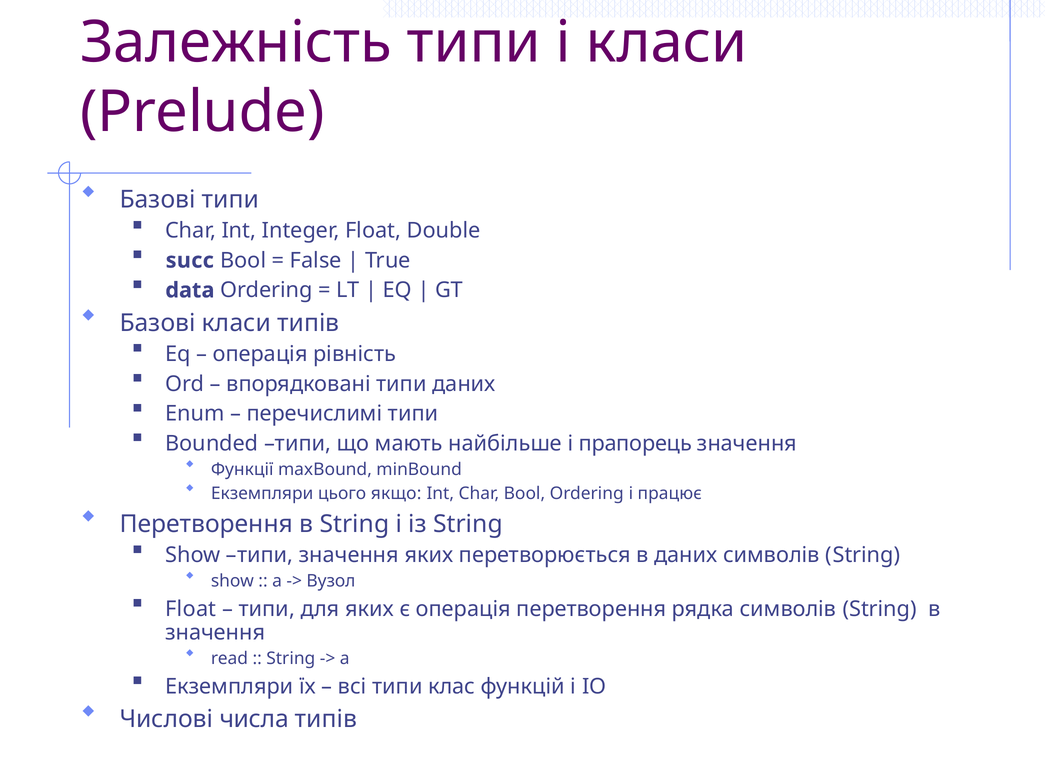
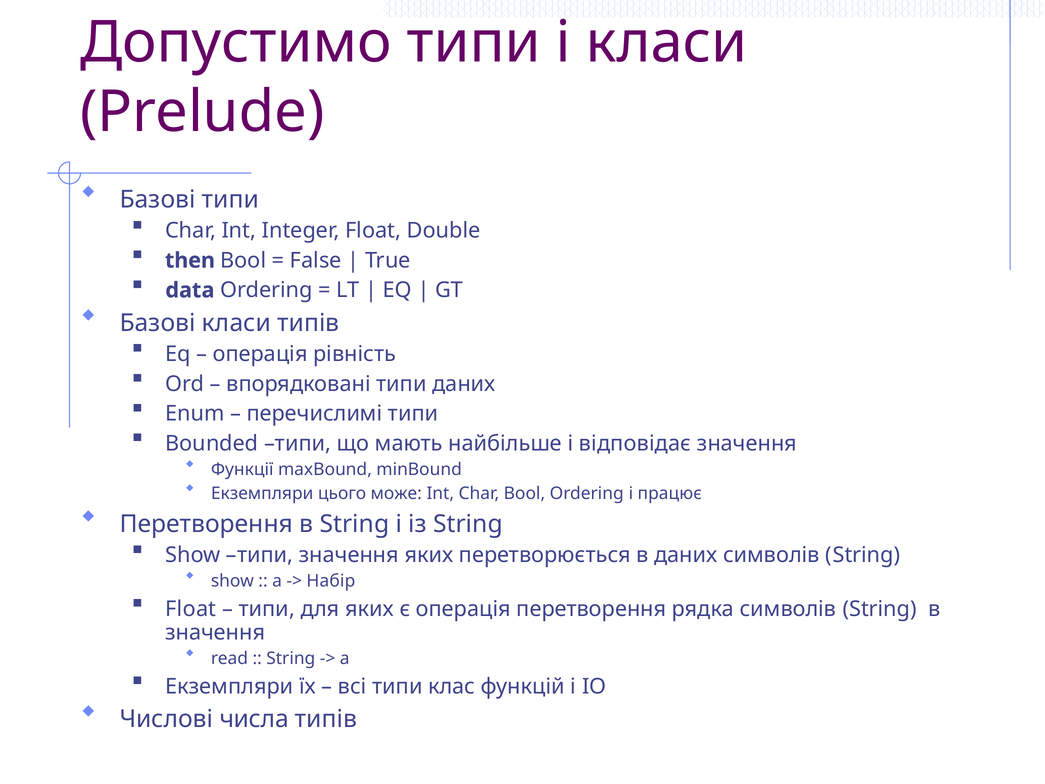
Залежність: Залежність -> Допустимо
succ: succ -> then
прапорець: прапорець -> відповідає
якщо: якщо -> може
Вузол: Вузол -> Набір
